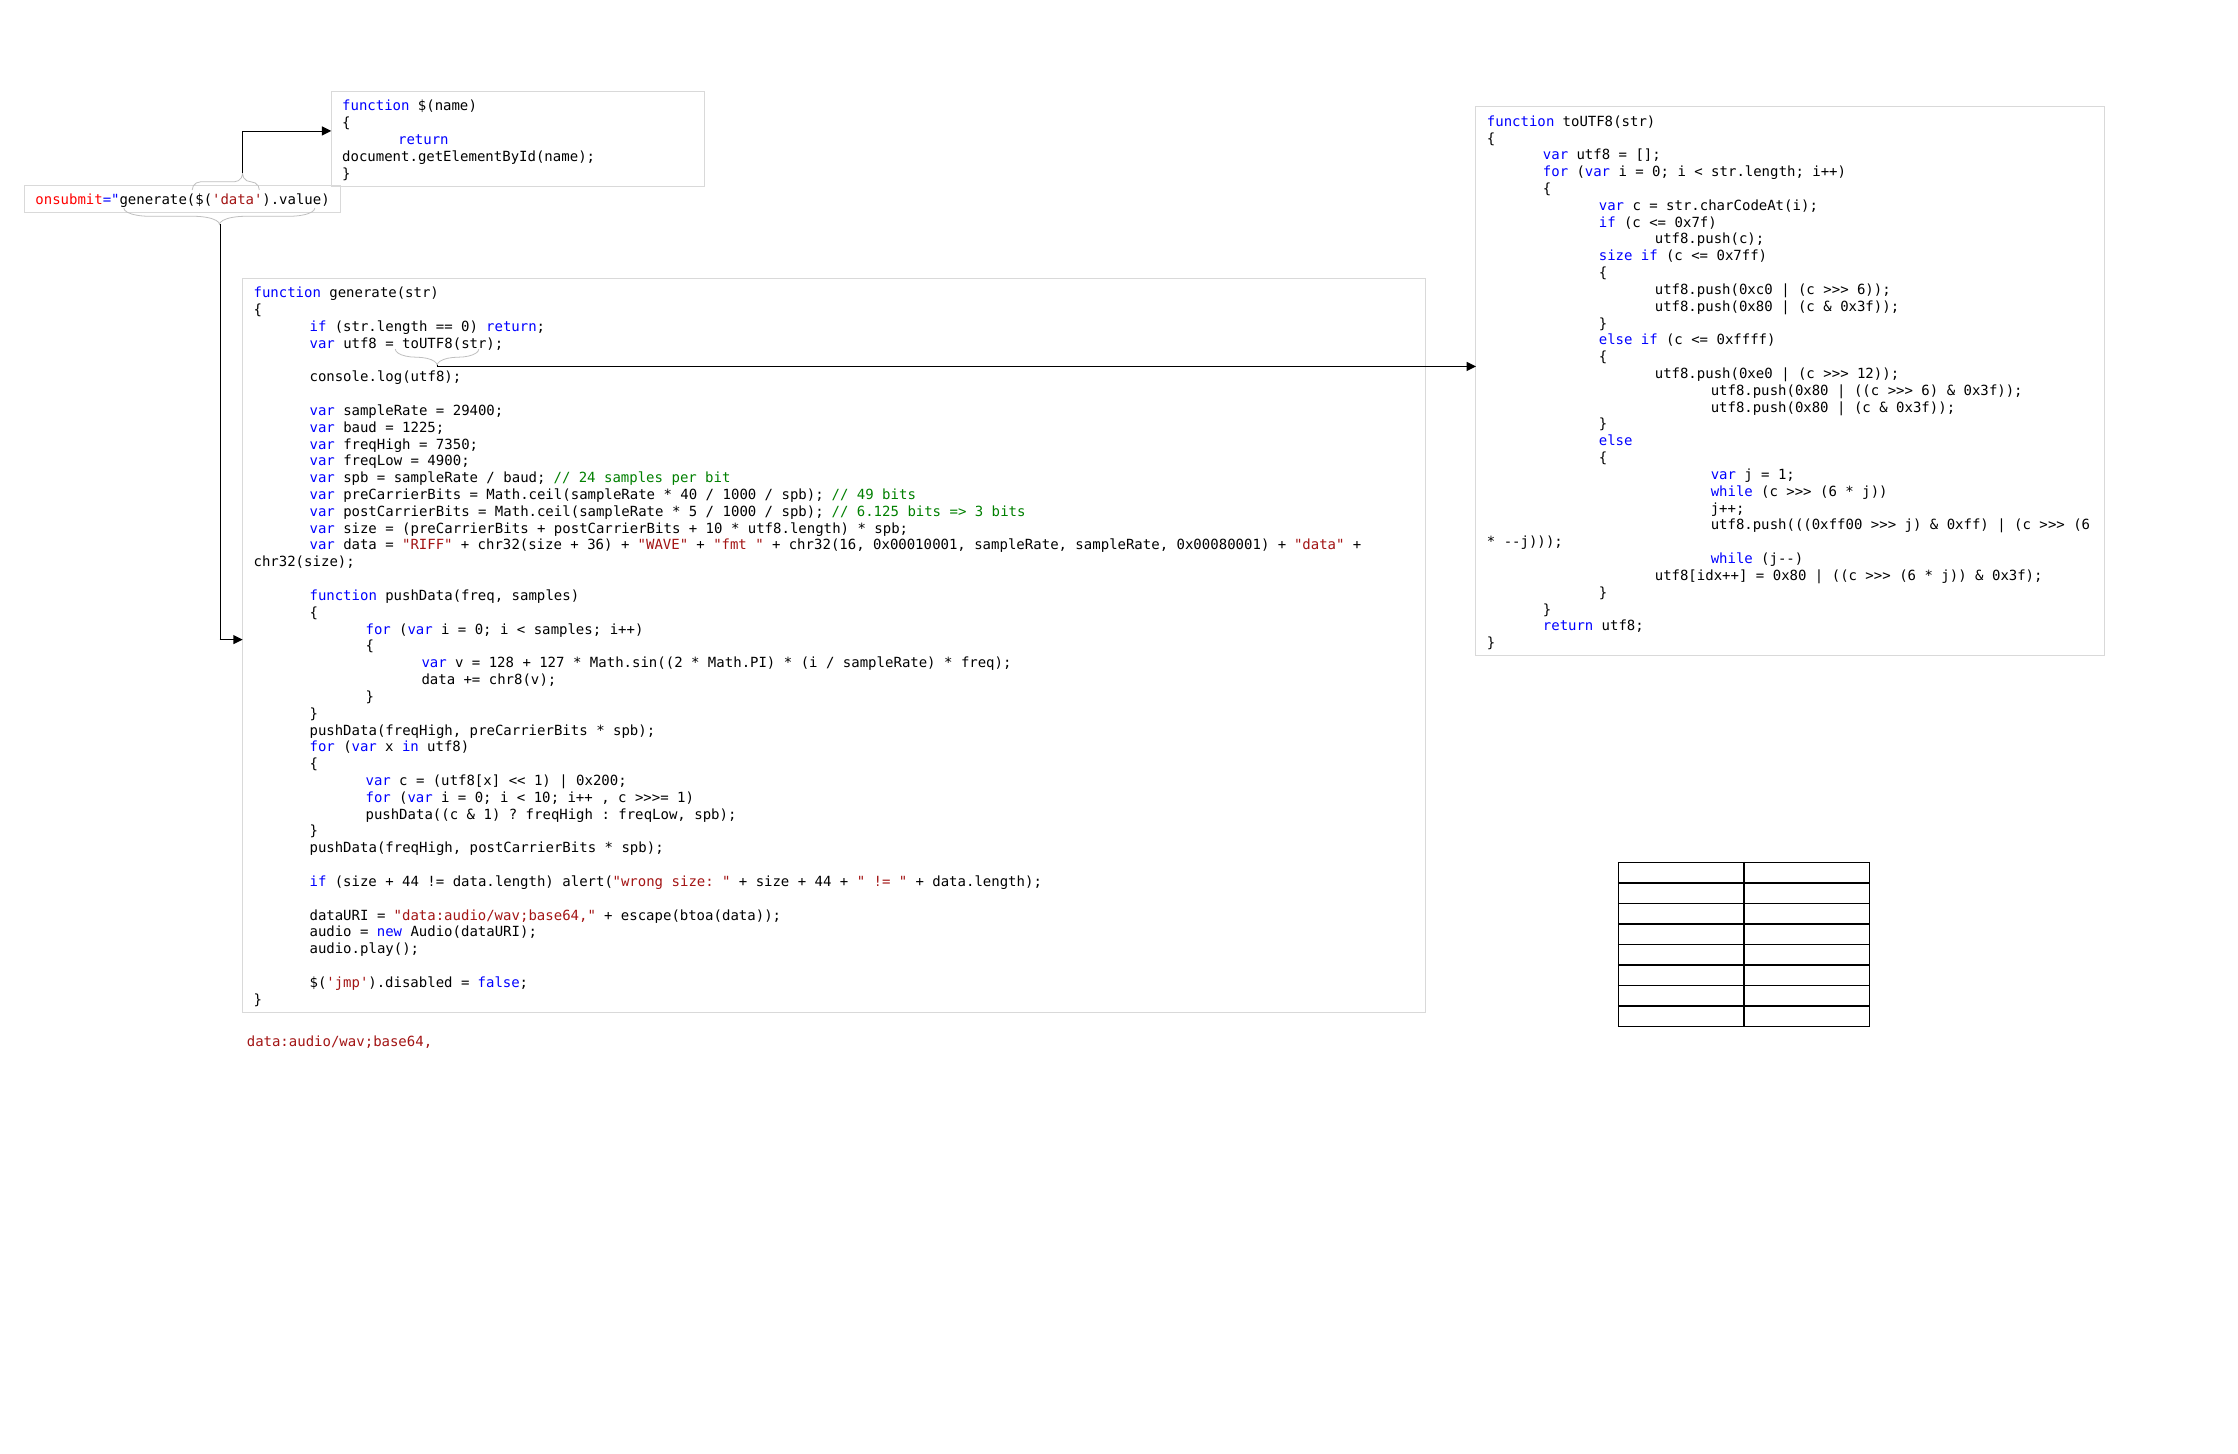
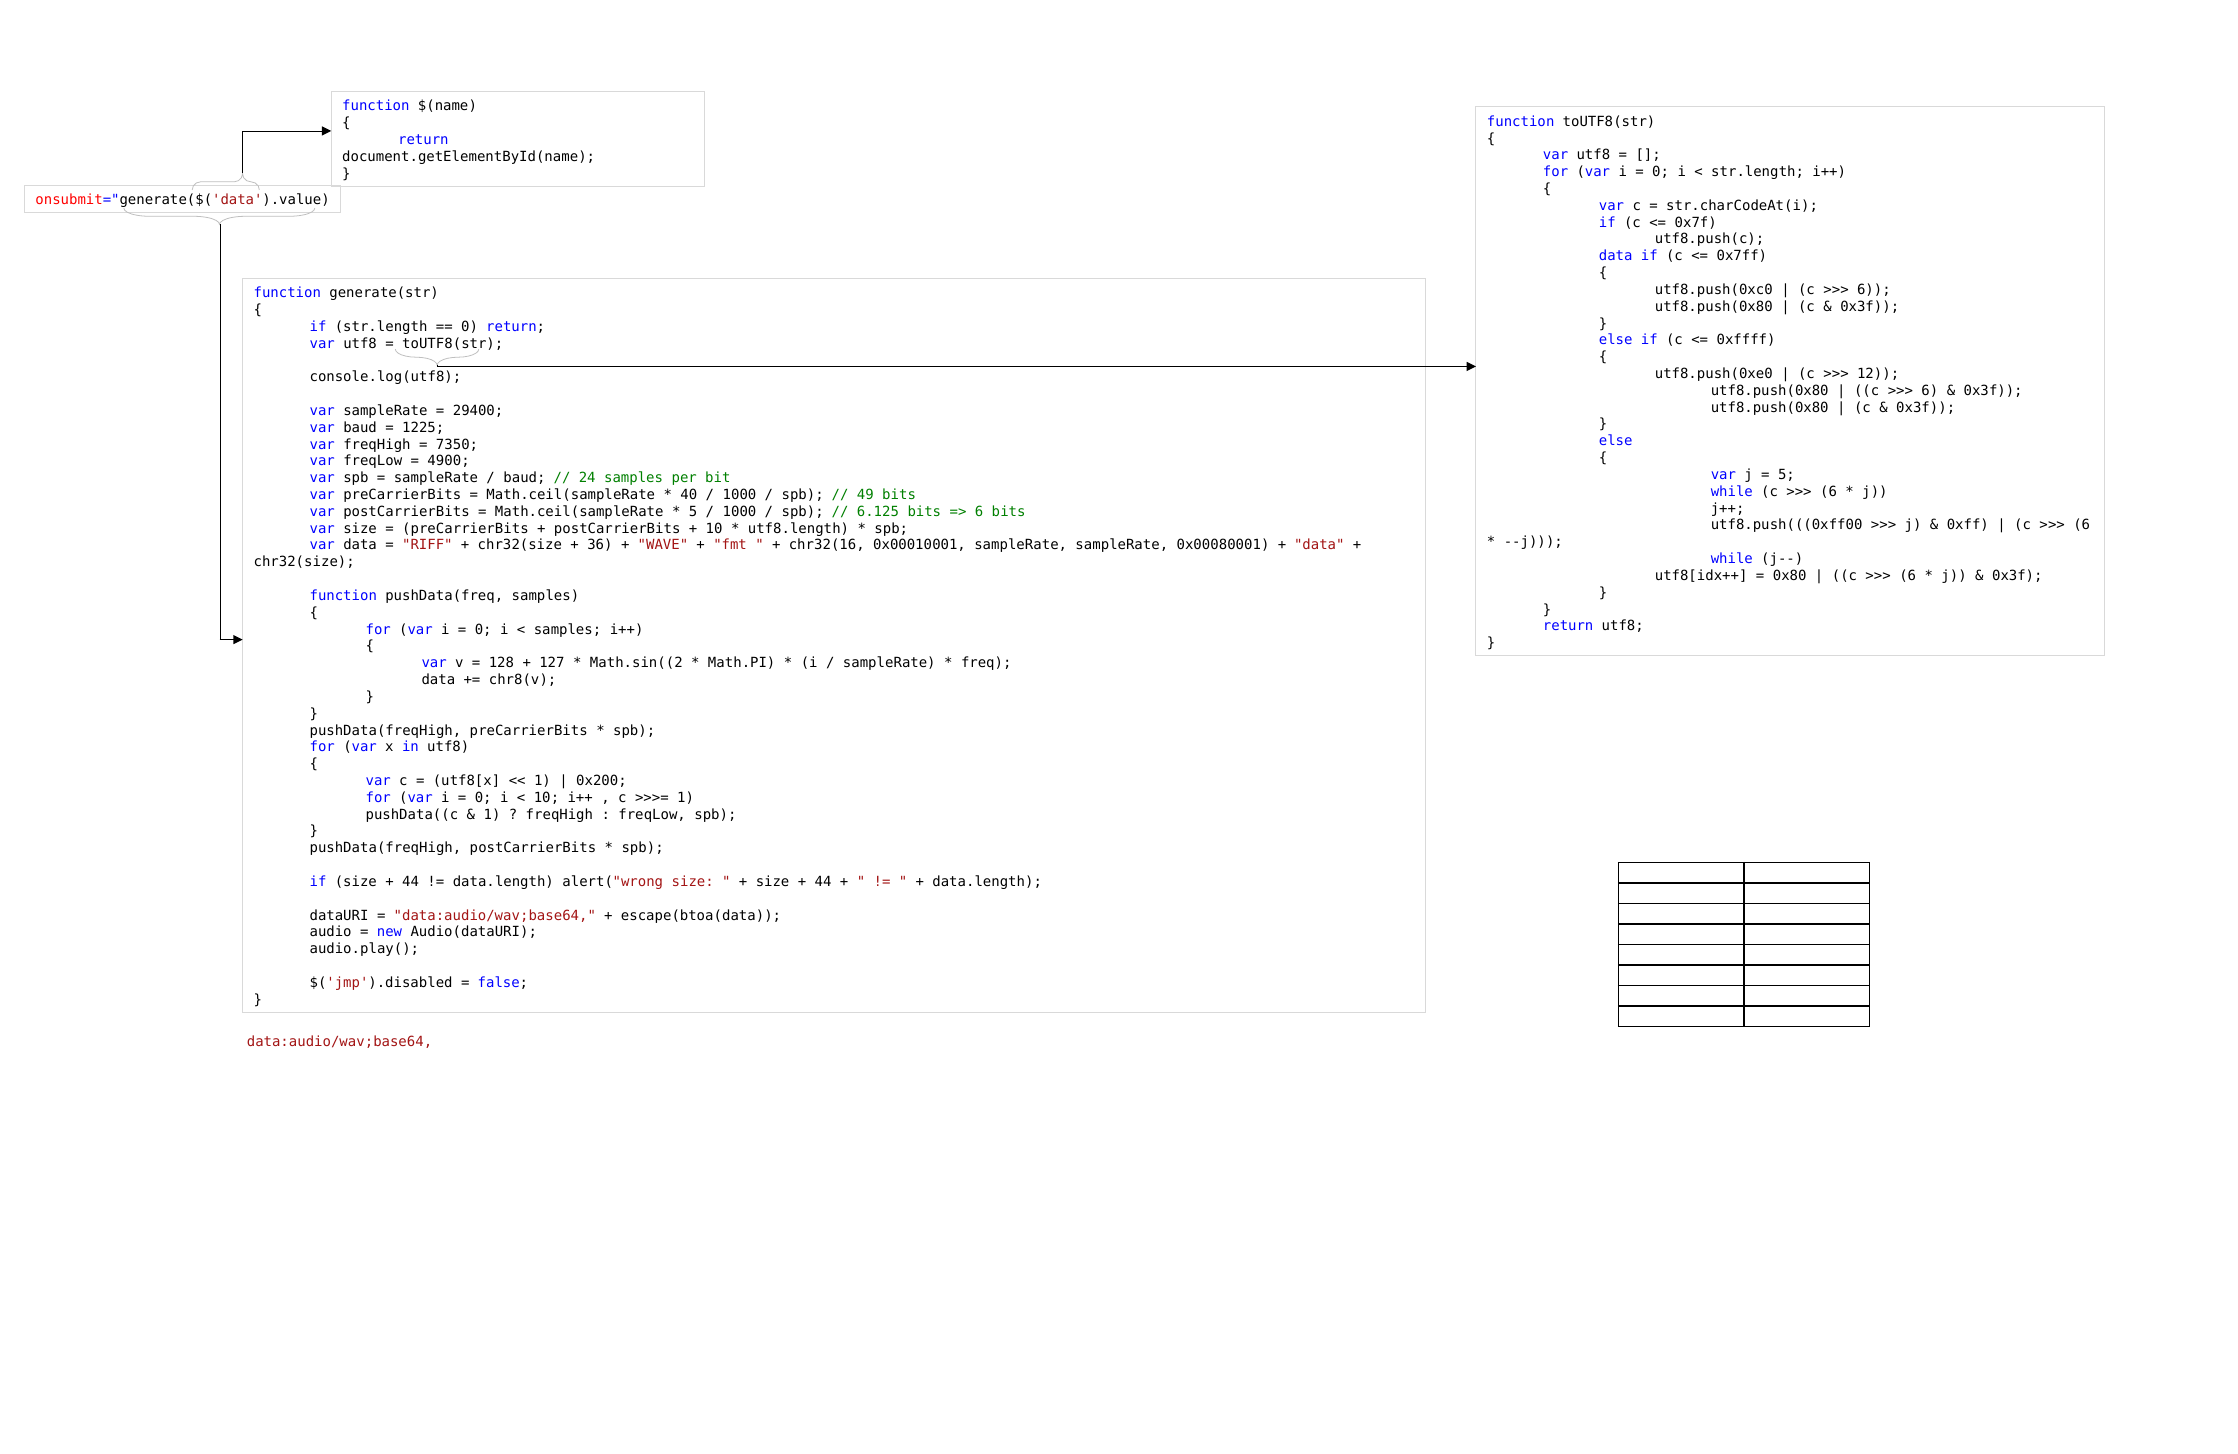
size at (1616, 256): size -> data
1 at (1786, 475): 1 -> 5
3 at (979, 512): 3 -> 6
